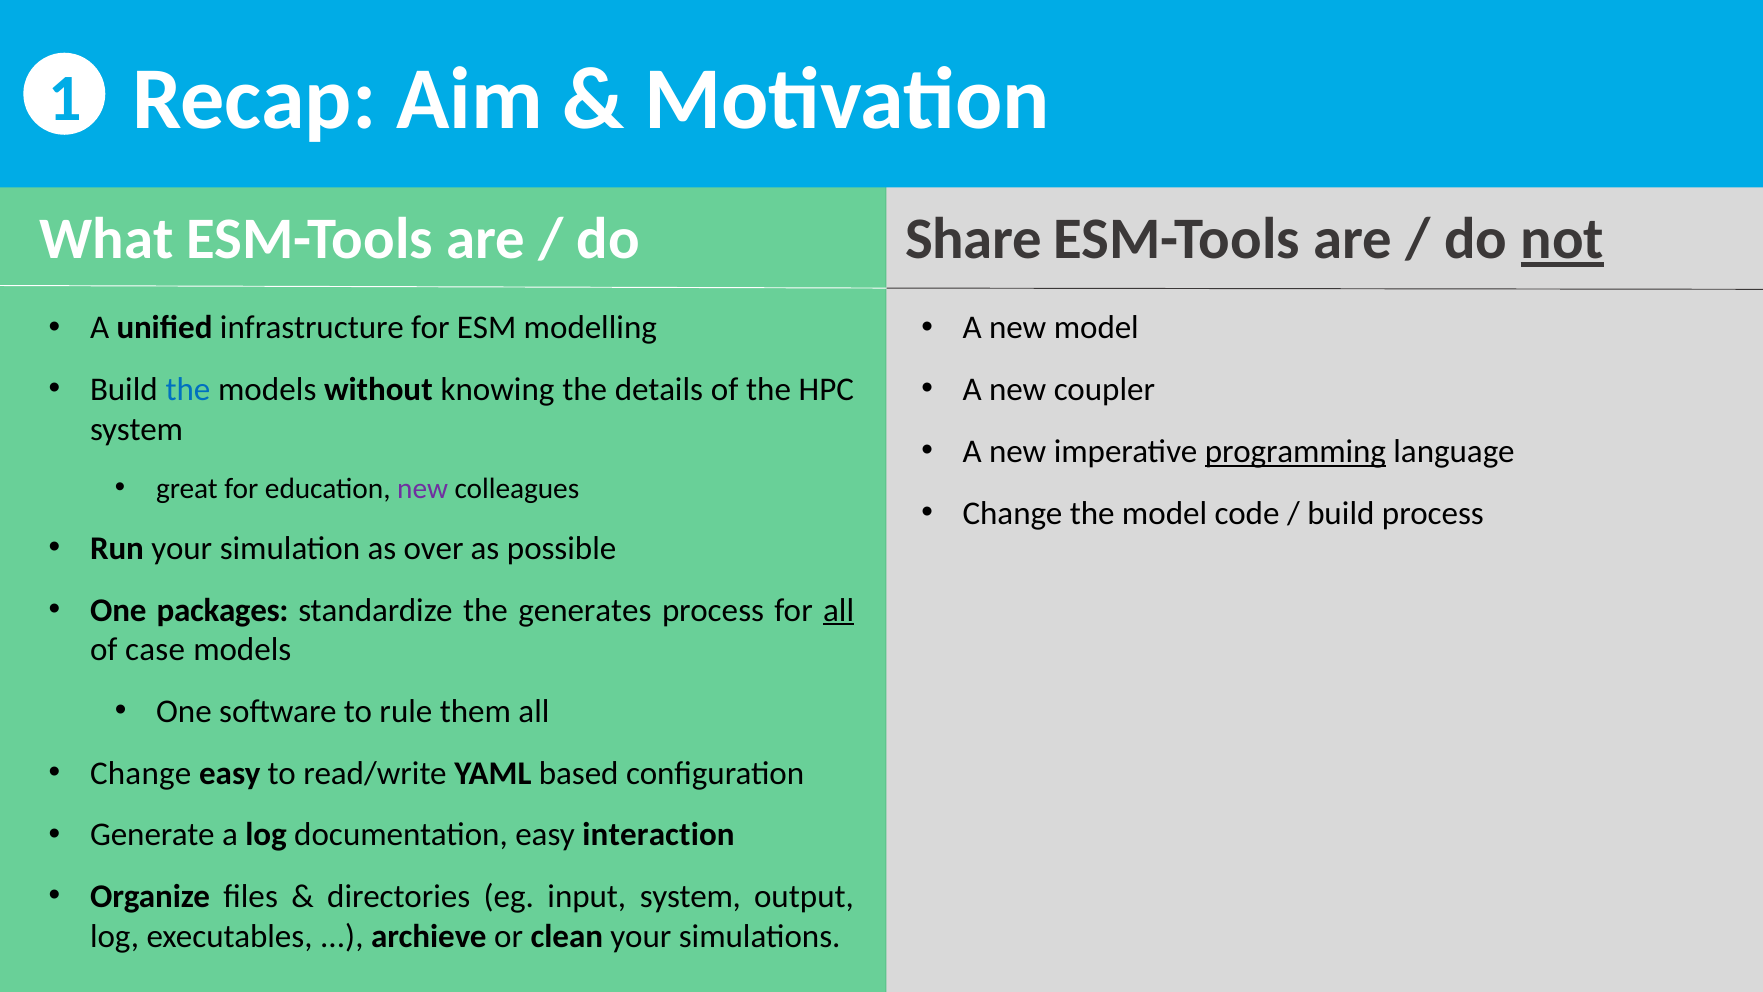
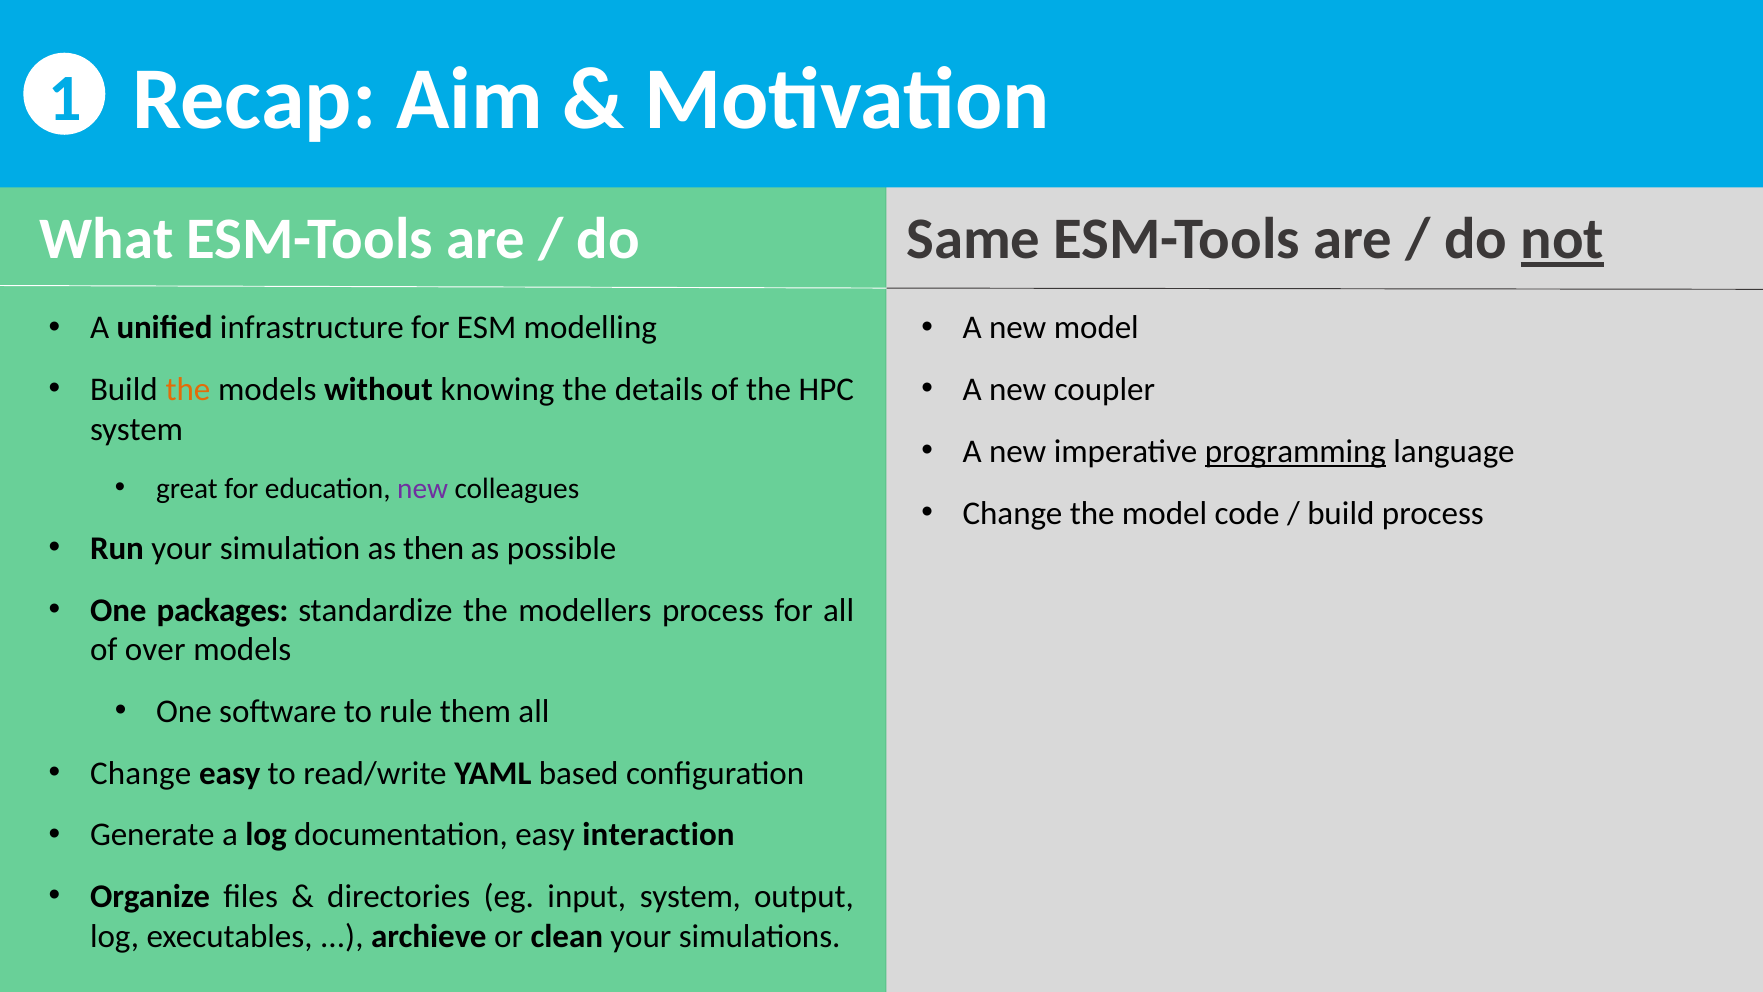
Share: Share -> Same
the at (188, 390) colour: blue -> orange
over: over -> then
generates: generates -> modellers
all at (839, 610) underline: present -> none
case: case -> over
